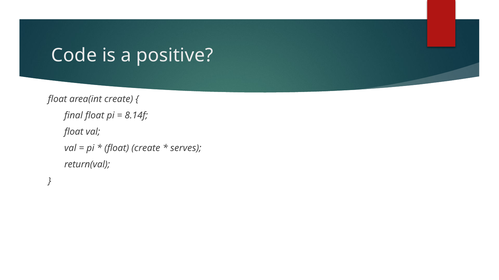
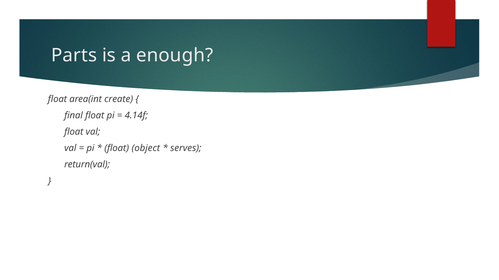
Code: Code -> Parts
positive: positive -> enough
8.14f: 8.14f -> 4.14f
float create: create -> object
